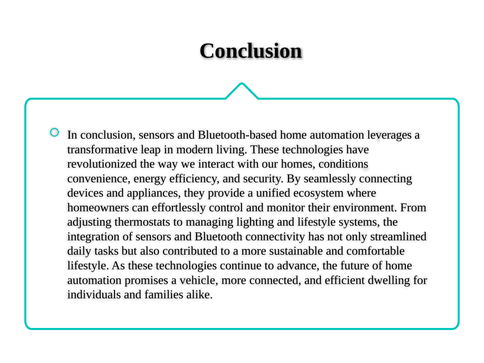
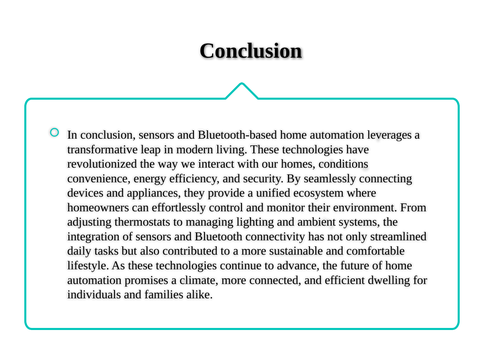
and lifestyle: lifestyle -> ambient
vehicle: vehicle -> climate
